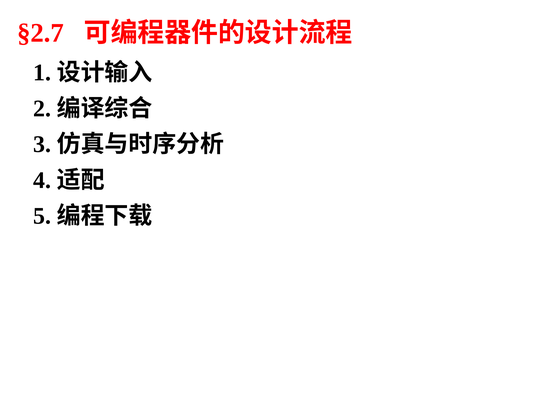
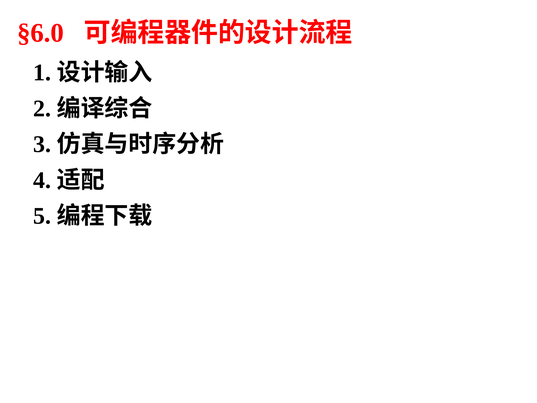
§2.7: §2.7 -> §6.0
